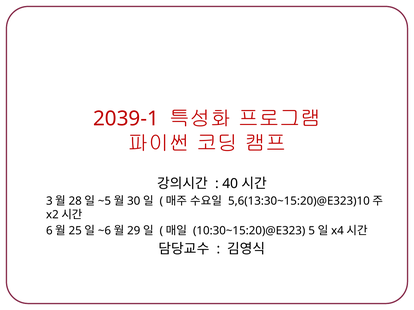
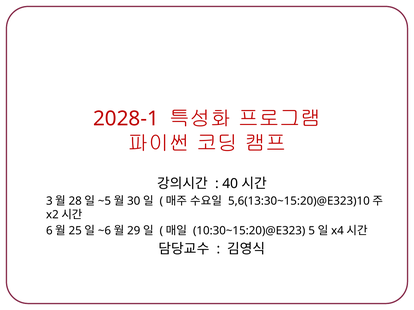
2039-1: 2039-1 -> 2028-1
